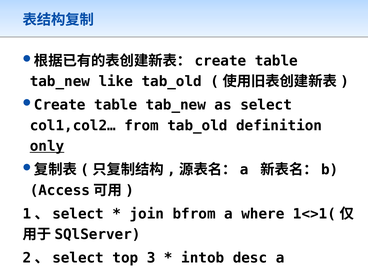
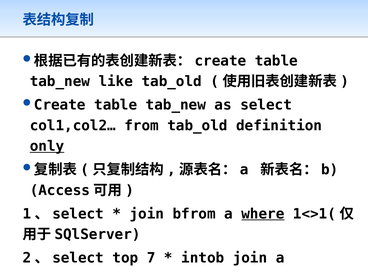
where underline: none -> present
3: 3 -> 7
intob desc: desc -> join
